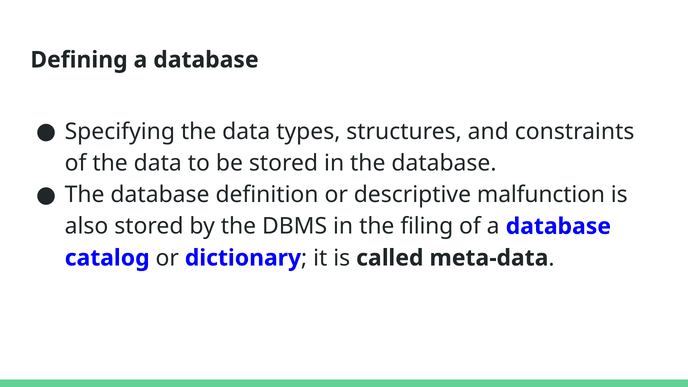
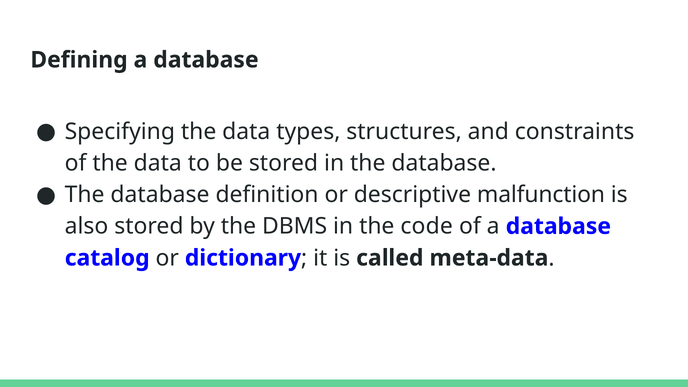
filing: filing -> code
